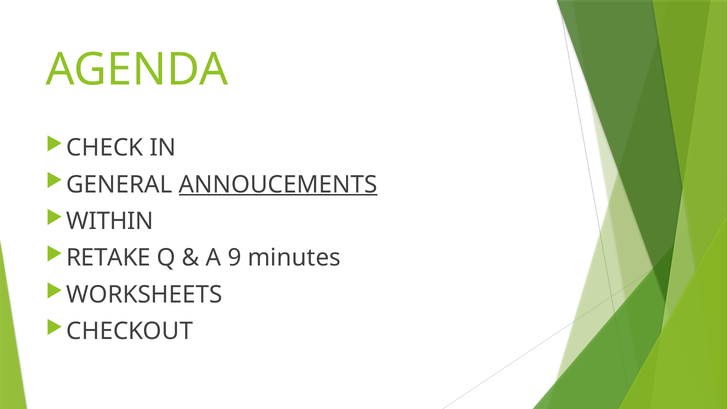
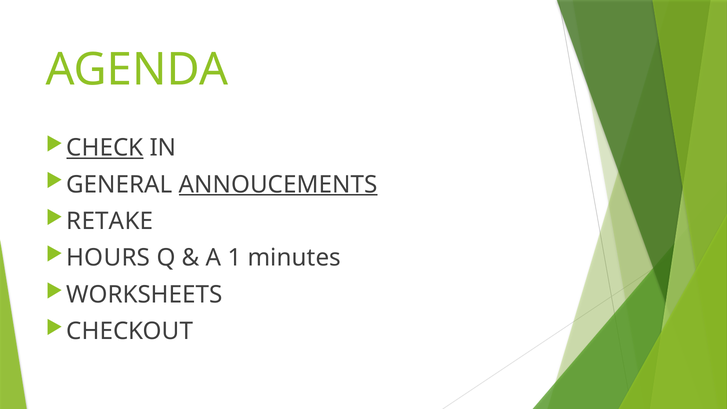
CHECK underline: none -> present
WITHIN: WITHIN -> RETAKE
RETAKE: RETAKE -> HOURS
9: 9 -> 1
